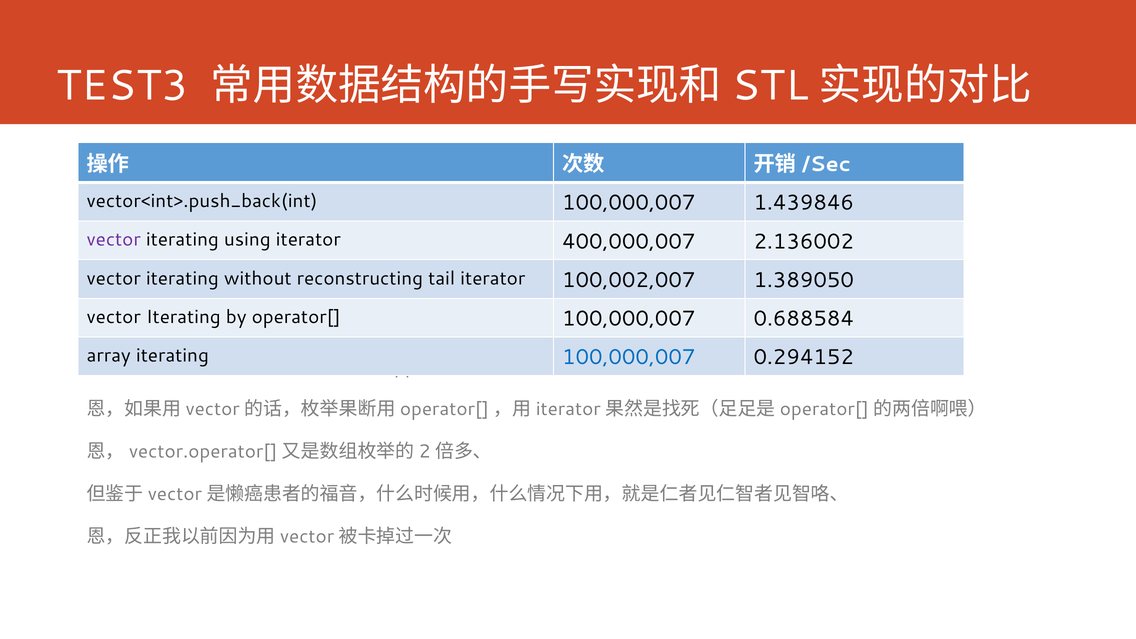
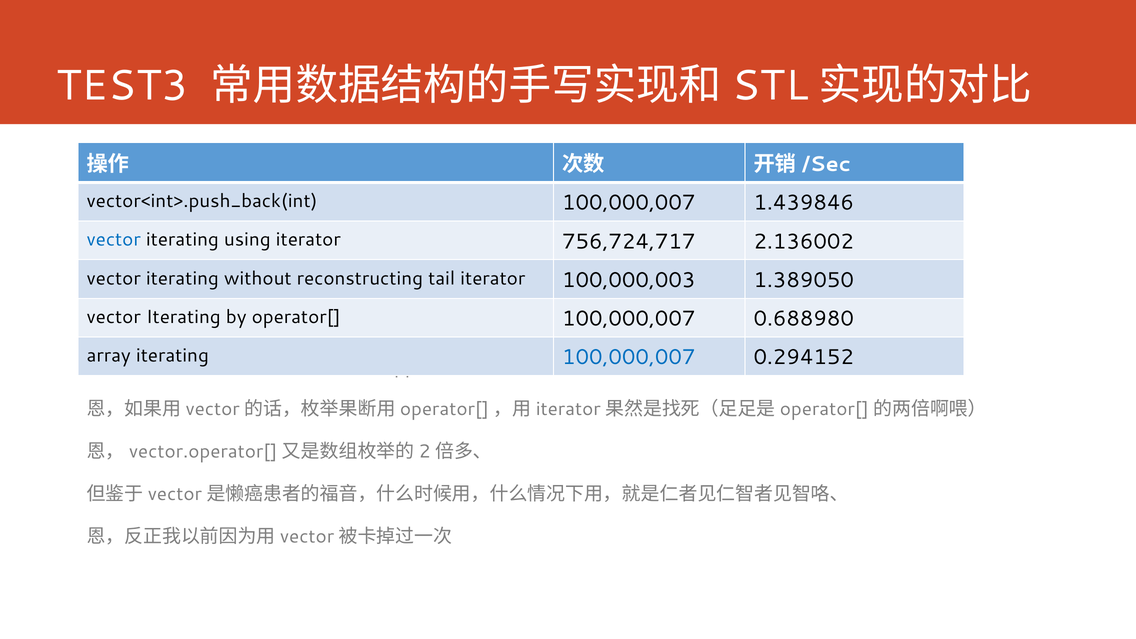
vector at (114, 240) colour: purple -> blue
400,000,007: 400,000,007 -> 756,724,717
100,002,007: 100,002,007 -> 100,000,003
0.688584: 0.688584 -> 0.688980
